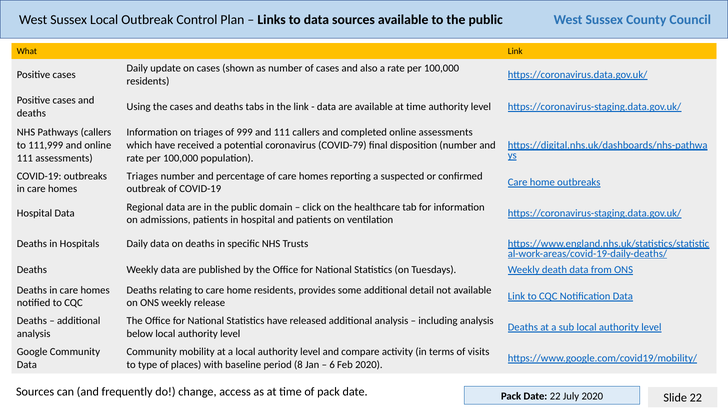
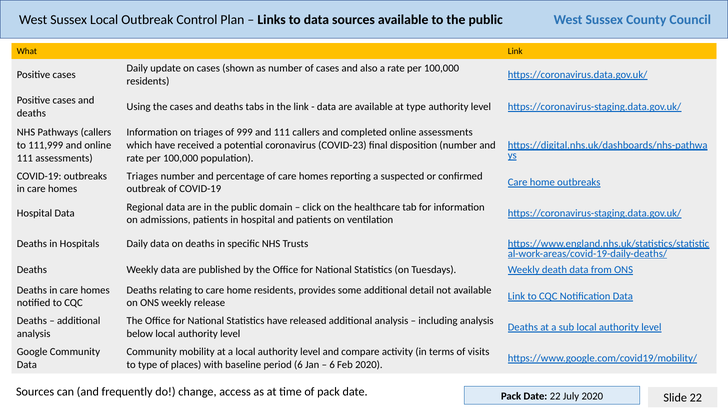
available at time: time -> type
COVID-79: COVID-79 -> COVID-23
period 8: 8 -> 6
